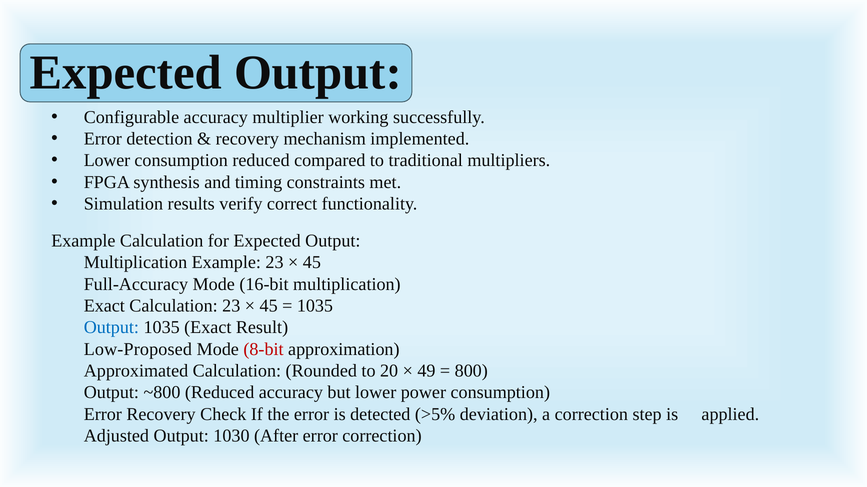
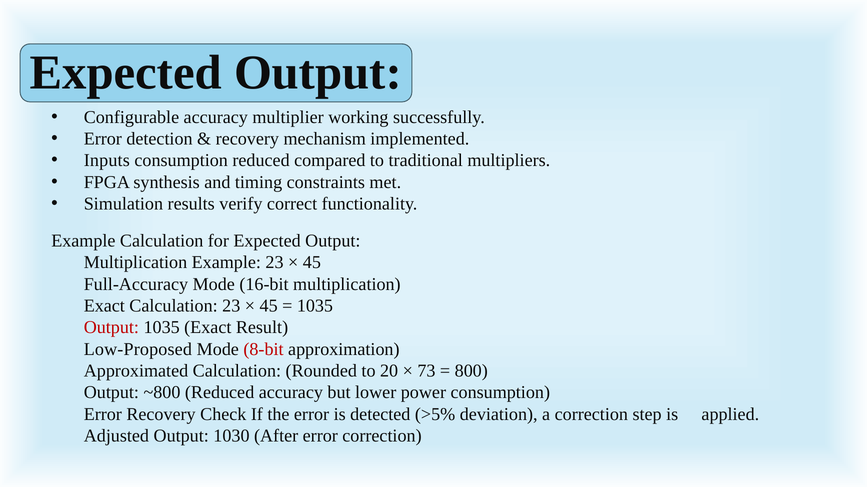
Lower at (107, 161): Lower -> Inputs
Output at (111, 328) colour: blue -> red
49: 49 -> 73
